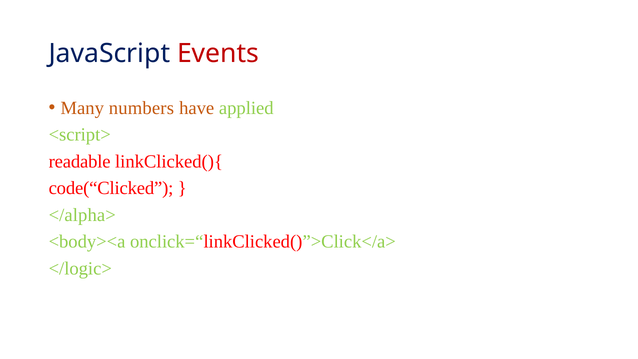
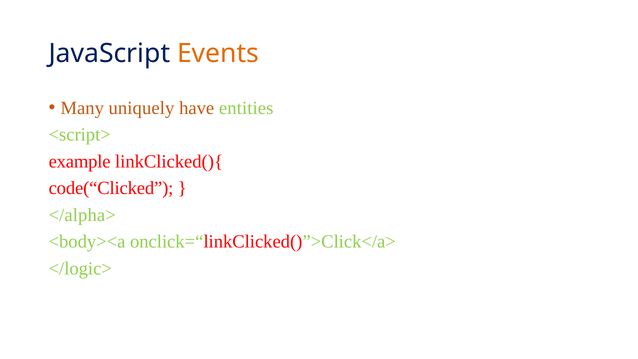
Events colour: red -> orange
numbers: numbers -> uniquely
applied: applied -> entities
readable: readable -> example
